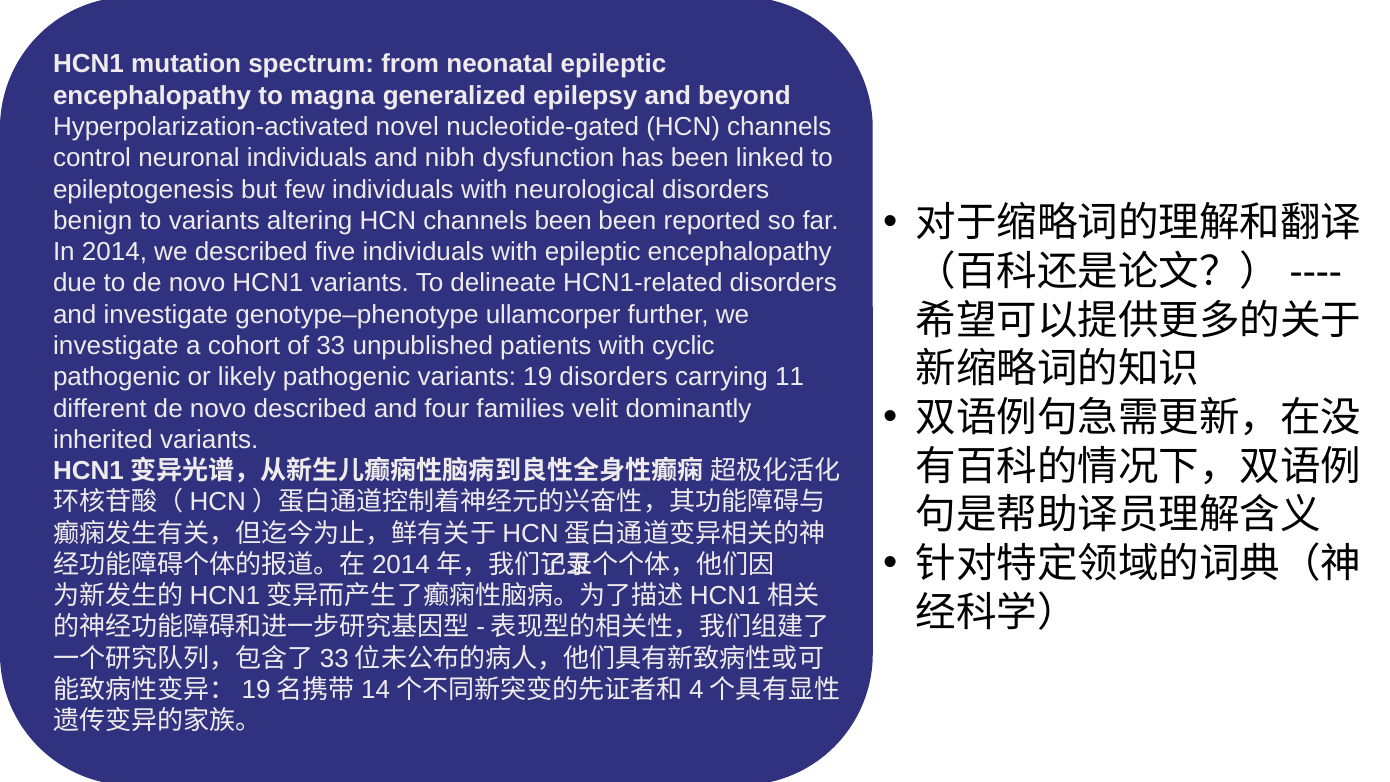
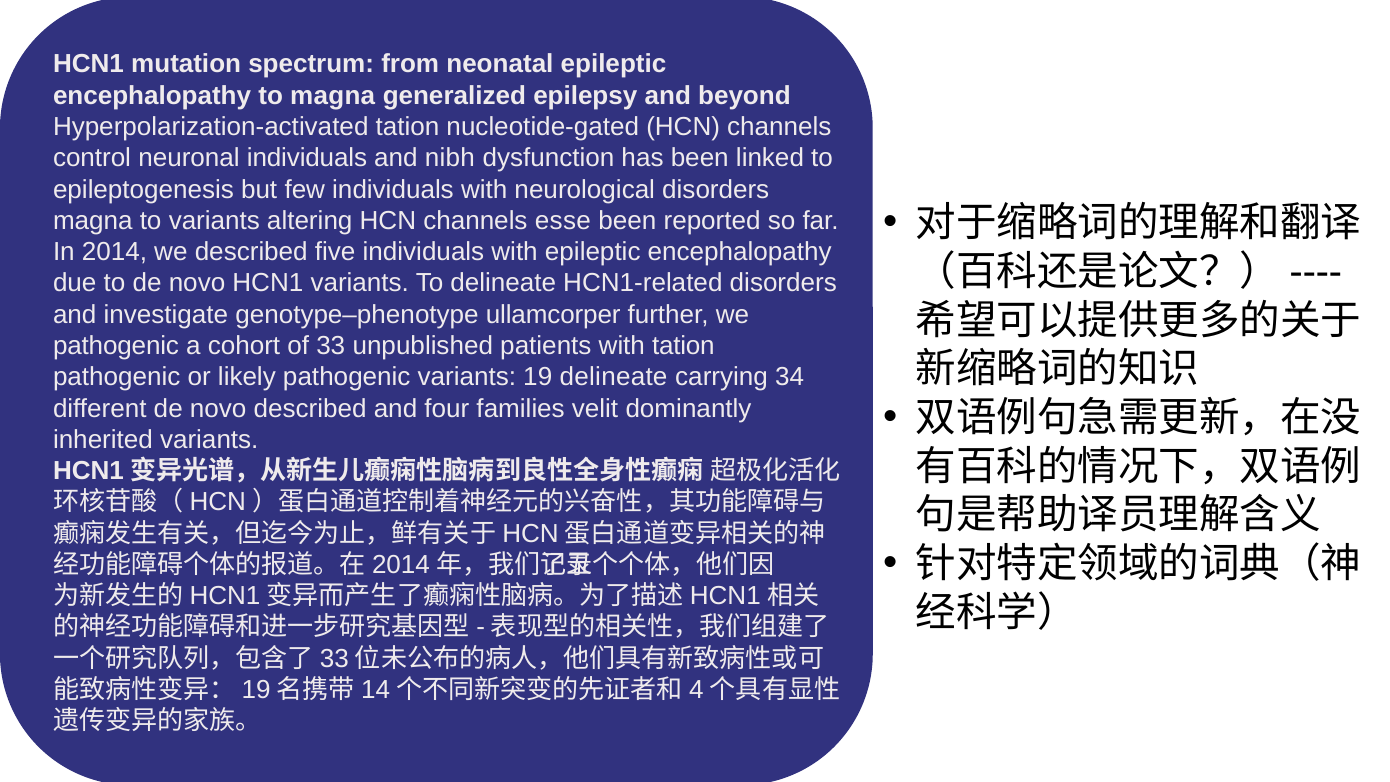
Hyperpolarization-activated novel: novel -> tation
benign at (93, 221): benign -> magna
channels been: been -> esse
investigate at (116, 346): investigate -> pathogenic
with cyclic: cyclic -> tation
19 disorders: disorders -> delineate
11: 11 -> 34
